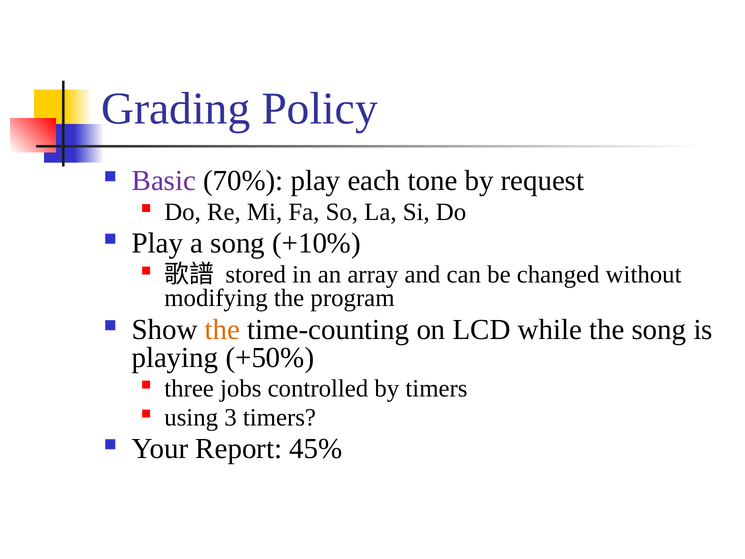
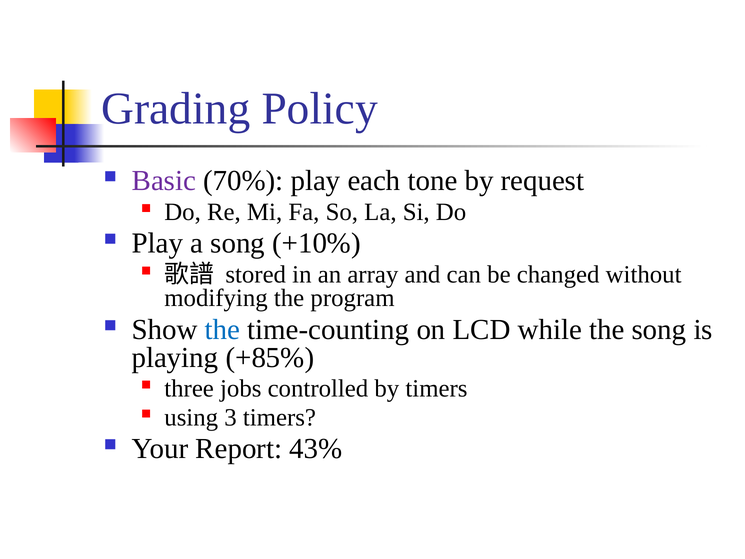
the at (222, 330) colour: orange -> blue
+50%: +50% -> +85%
45%: 45% -> 43%
